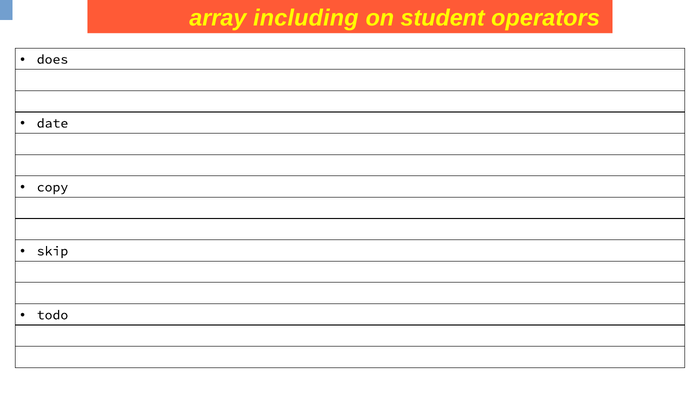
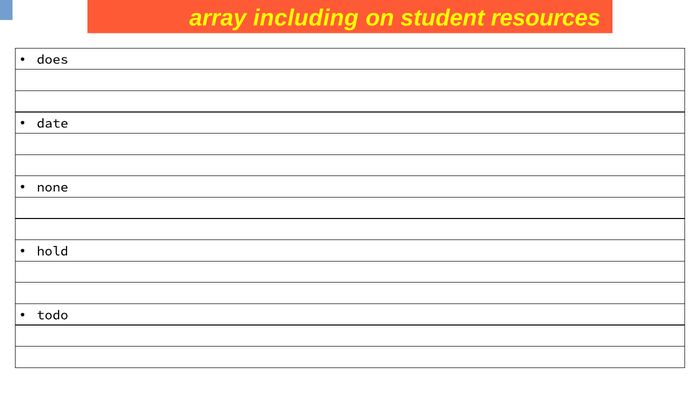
operators: operators -> resources
copy: copy -> none
skip: skip -> hold
